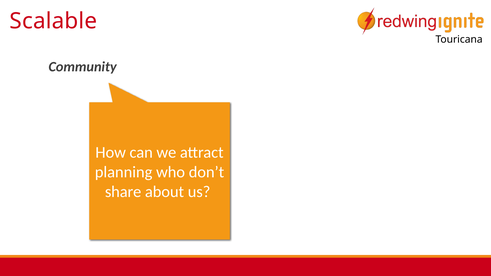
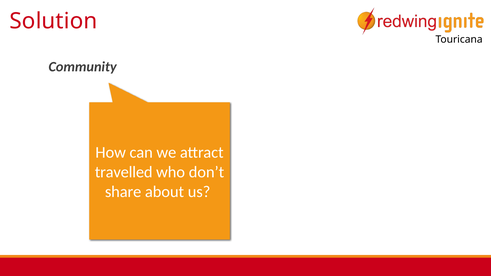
Scalable: Scalable -> Solution
planning: planning -> travelled
